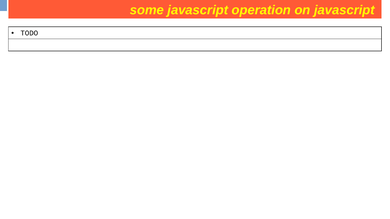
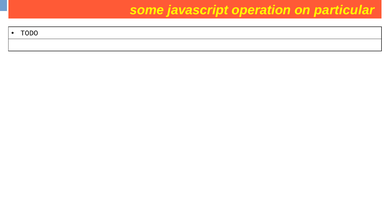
javascript at (344, 10): javascript -> particular
